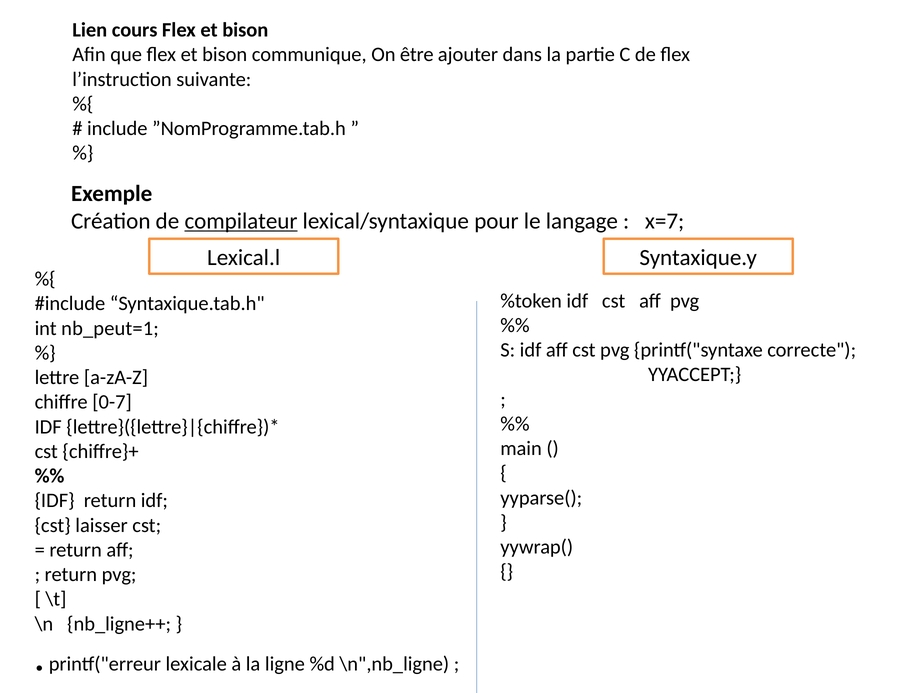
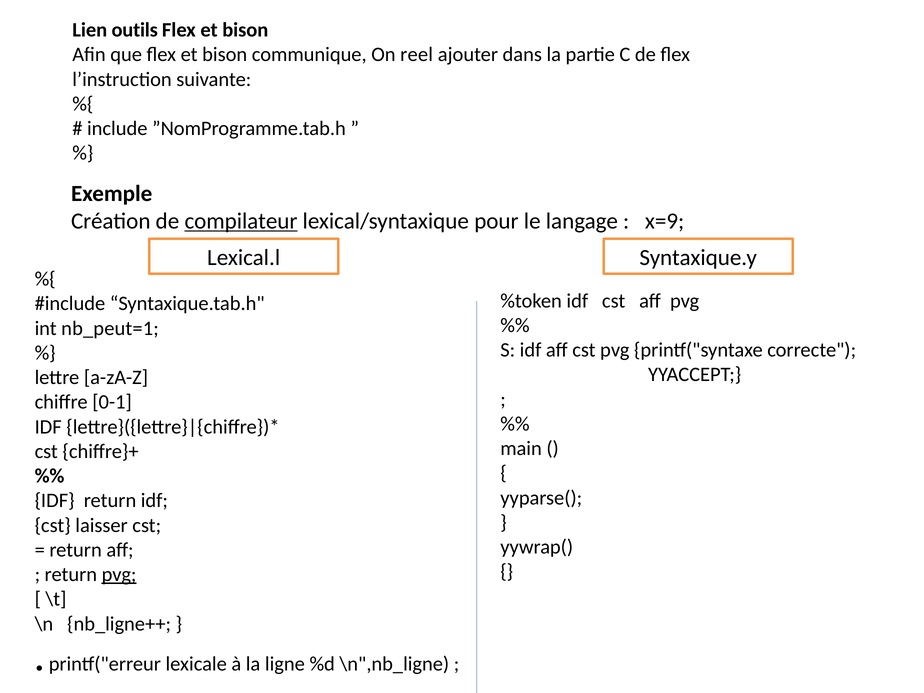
cours: cours -> outils
être: être -> reel
x=7: x=7 -> x=9
0-7: 0-7 -> 0-1
pvg at (119, 575) underline: none -> present
